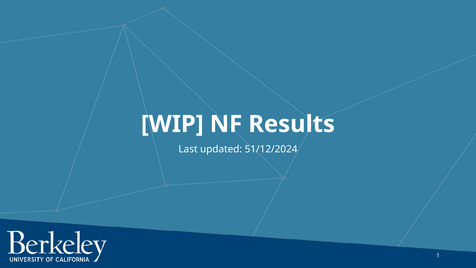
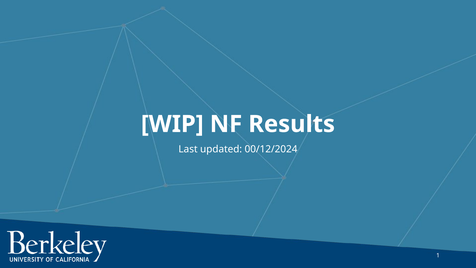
51/12/2024: 51/12/2024 -> 00/12/2024
